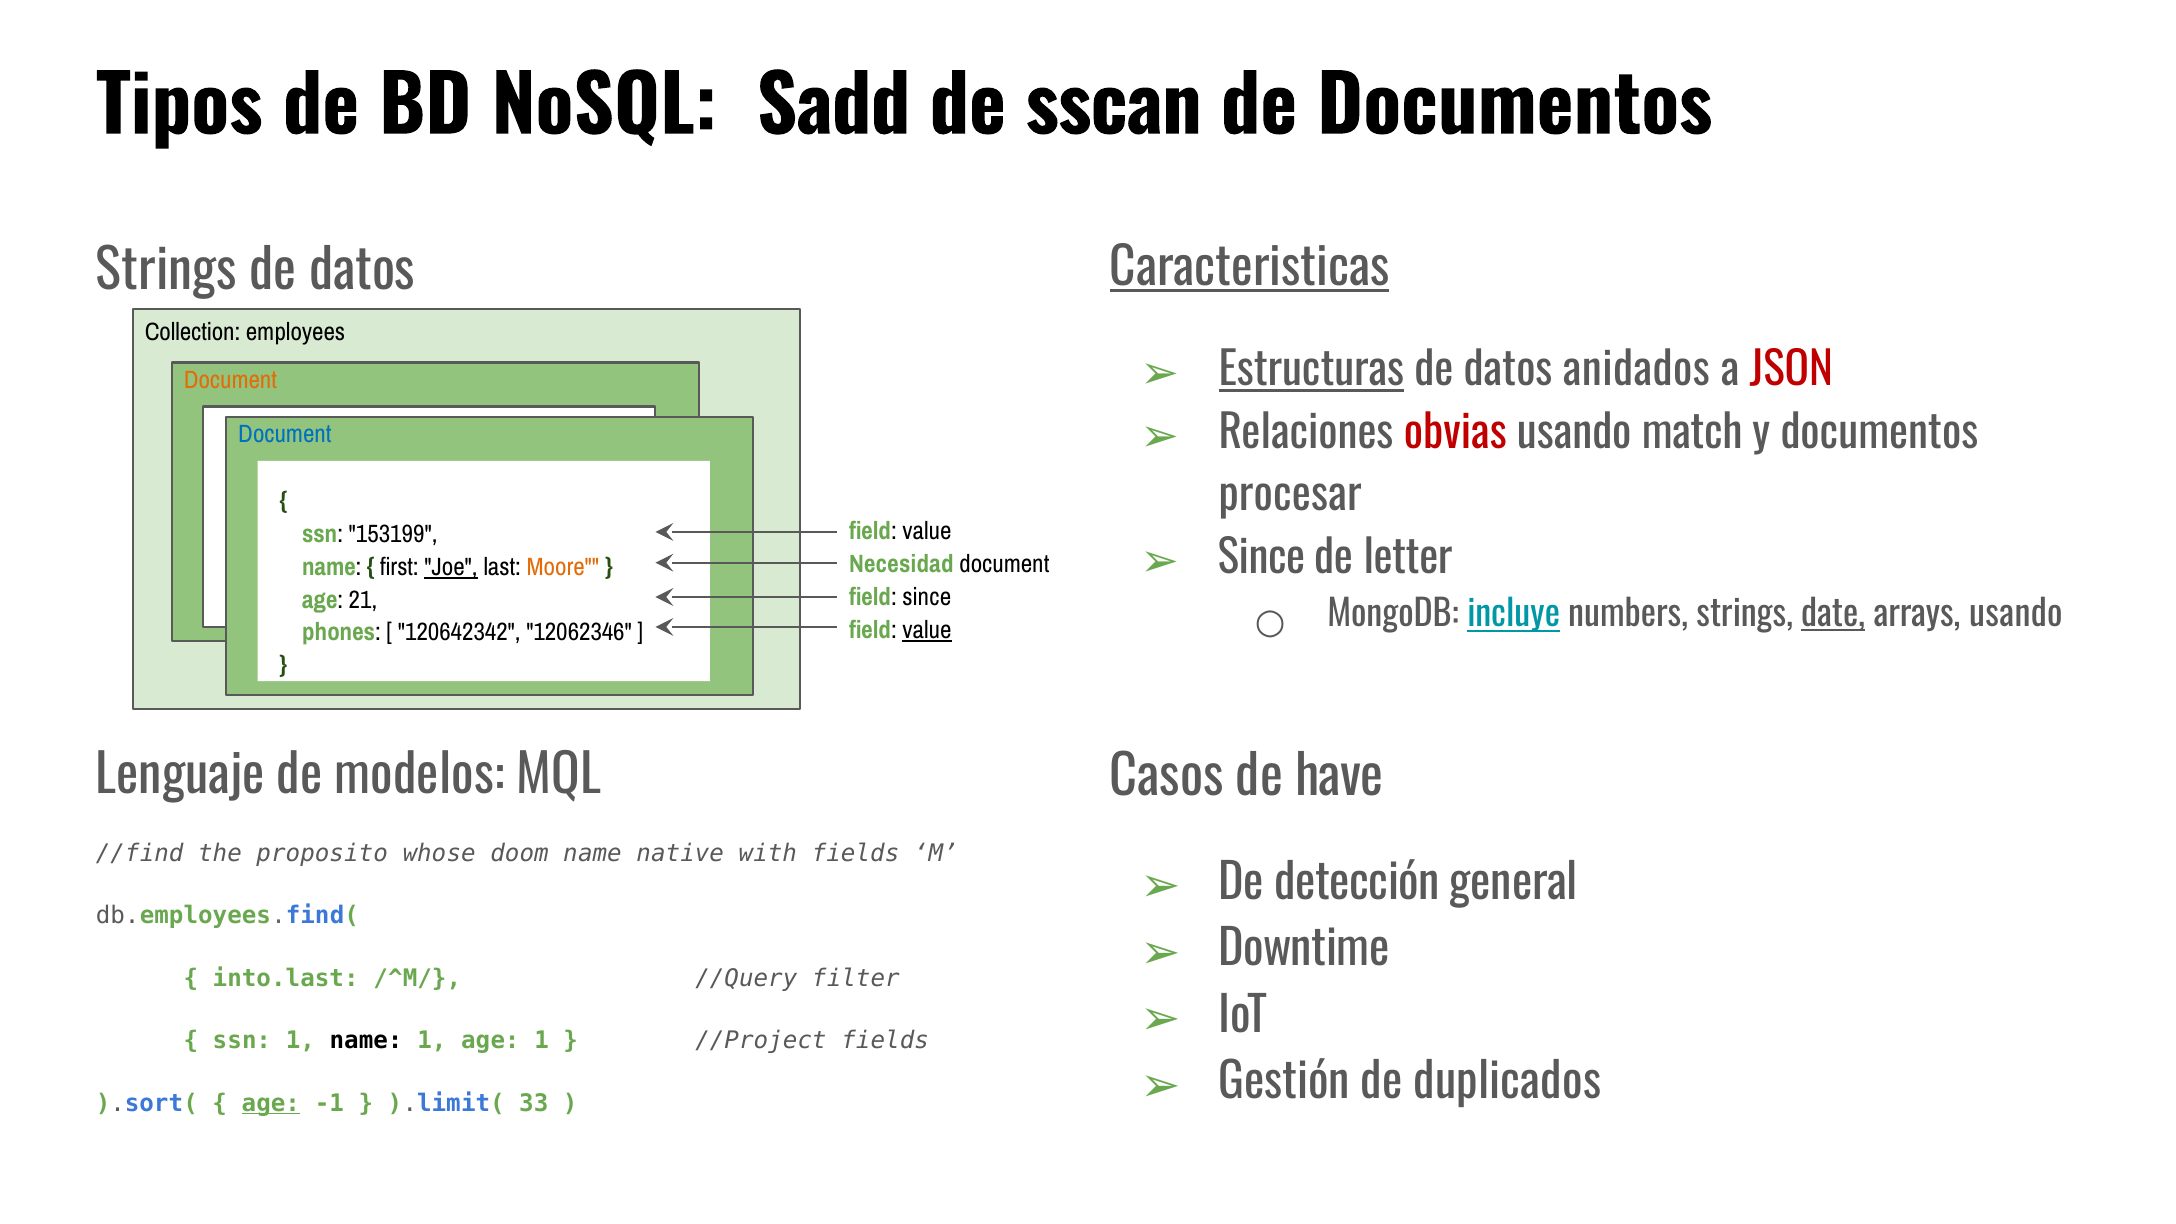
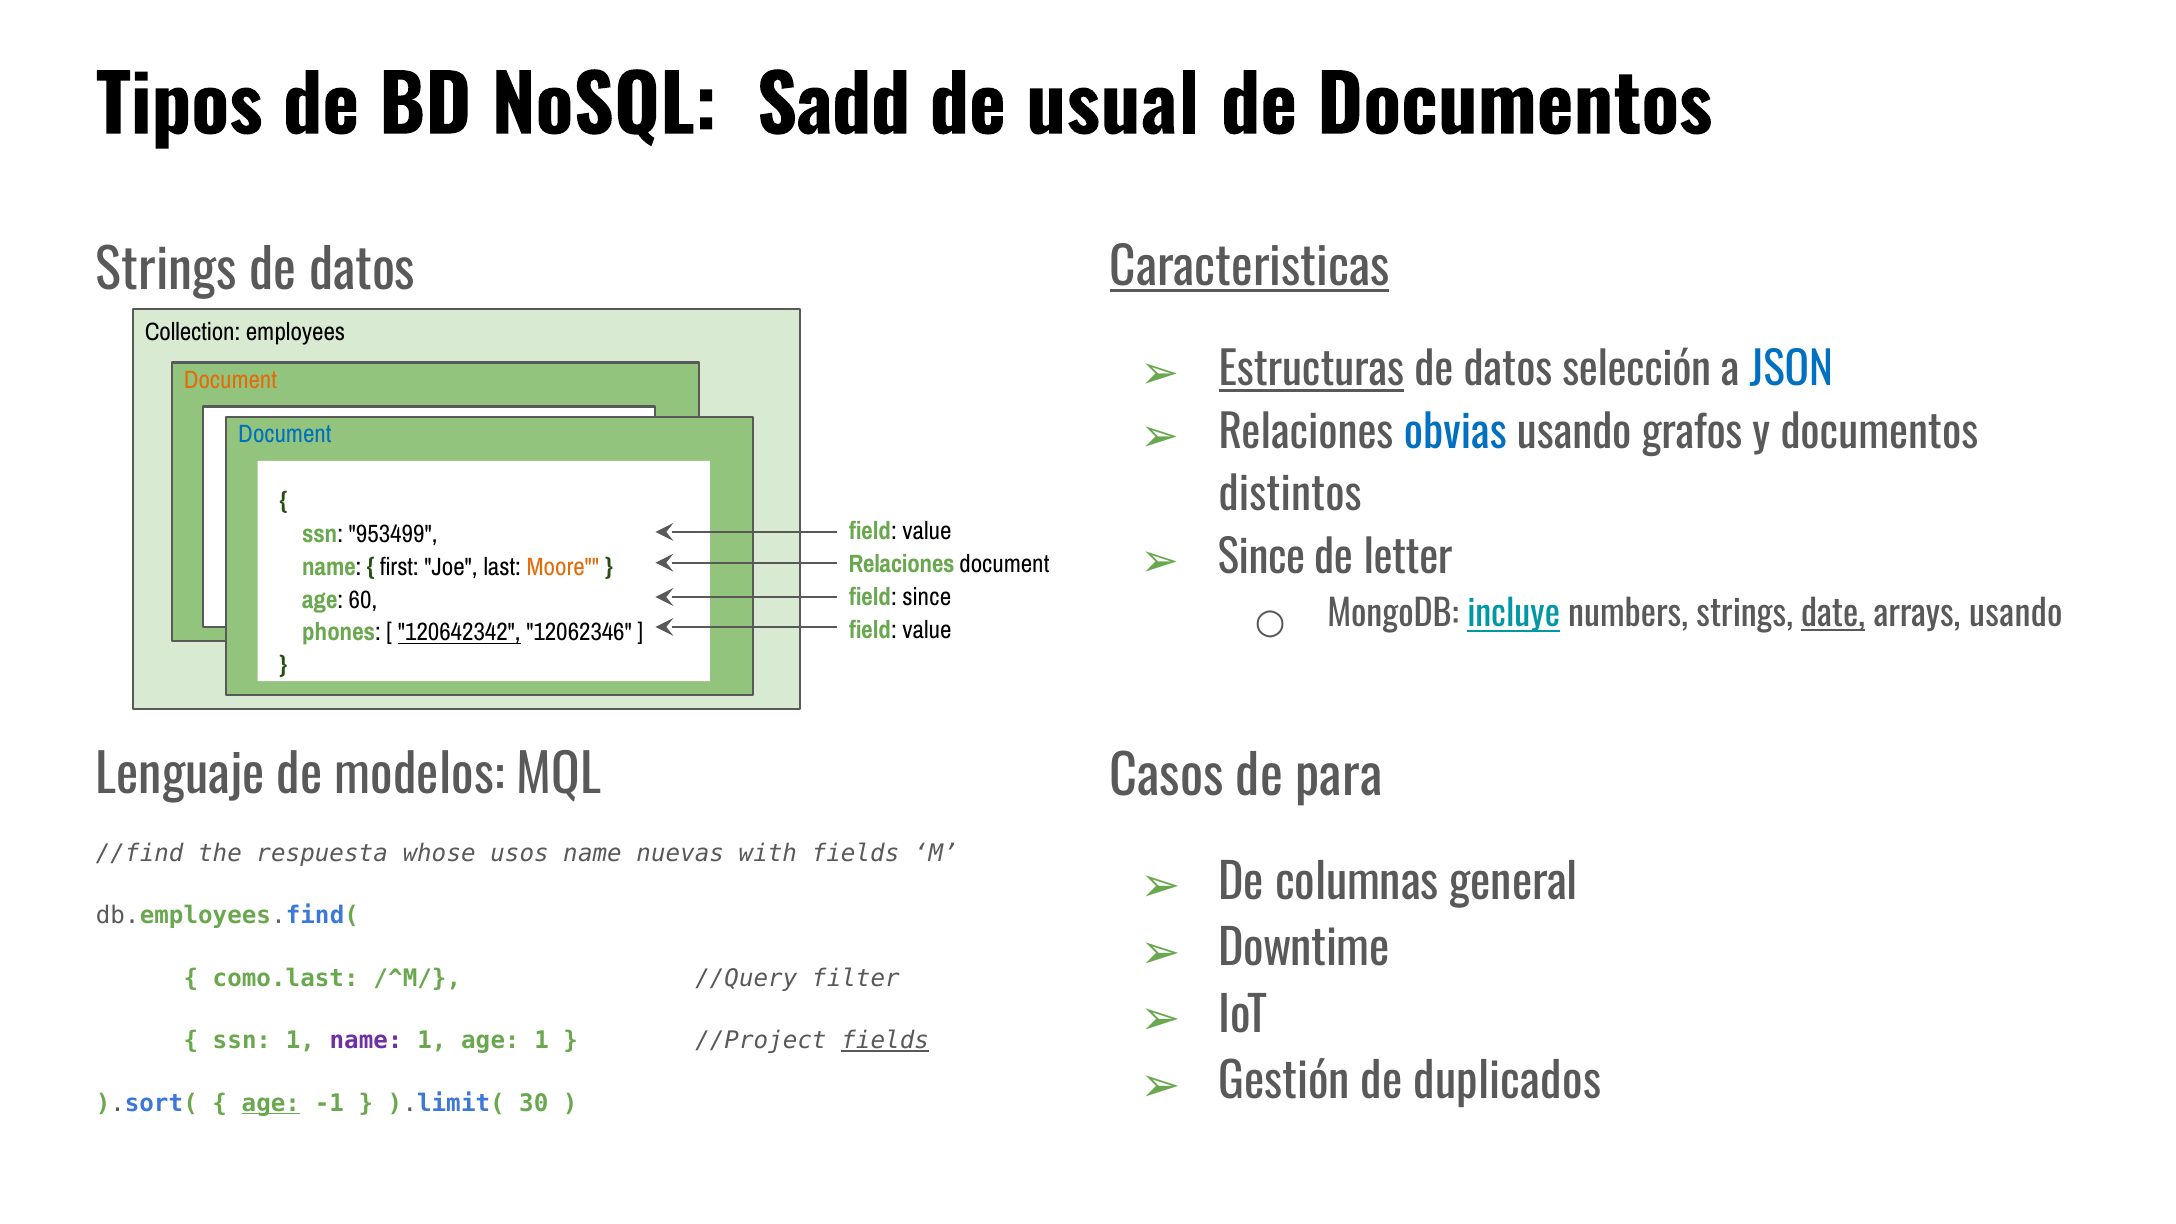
sscan: sscan -> usual
anidados: anidados -> selección
JSON colour: red -> blue
obvias colour: red -> blue
match: match -> grafos
procesar: procesar -> distintos
153199: 153199 -> 953499
Necesidad at (901, 564): Necesidad -> Relaciones
Joe underline: present -> none
21: 21 -> 60
value at (927, 629) underline: present -> none
120642342 underline: none -> present
have: have -> para
proposito: proposito -> respuesta
doom: doom -> usos
native: native -> nuevas
detección: detección -> columnas
into.last: into.last -> como.last
name at (366, 1041) colour: black -> purple
fields at (885, 1041) underline: none -> present
33: 33 -> 30
